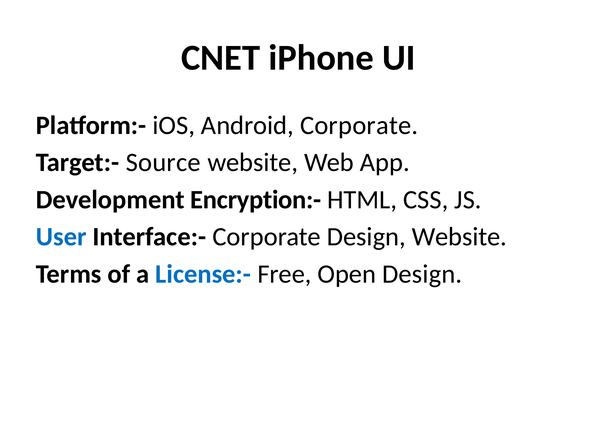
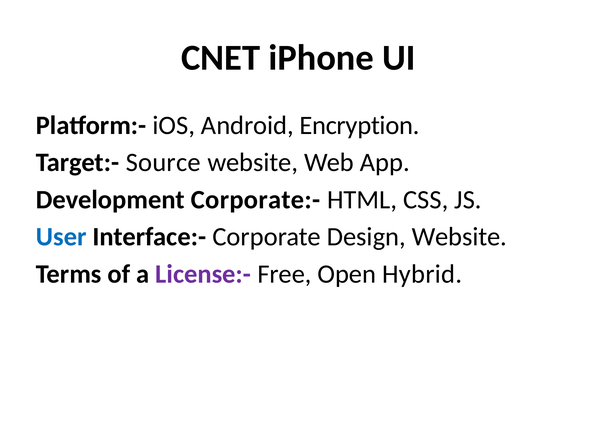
Android Corporate: Corporate -> Encryption
Encryption:-: Encryption:- -> Corporate:-
License:- colour: blue -> purple
Open Design: Design -> Hybrid
